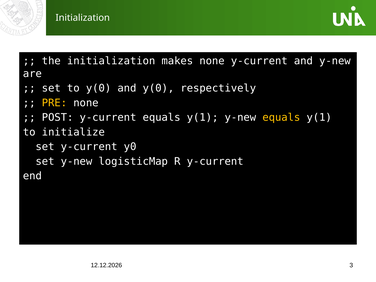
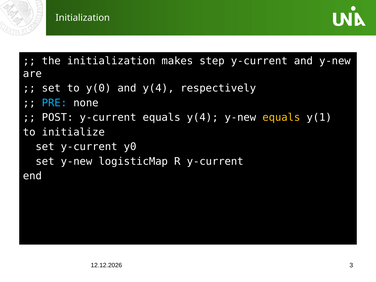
makes none: none -> step
and y(0: y(0 -> y(4
PRE colour: yellow -> light blue
y-current equals y(1: y(1 -> y(4
